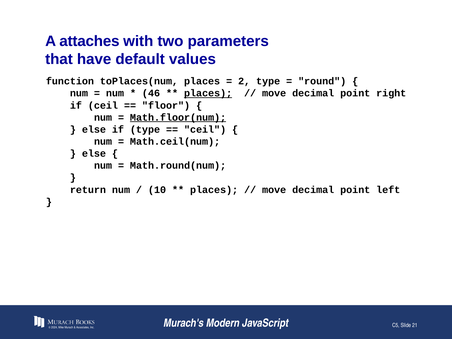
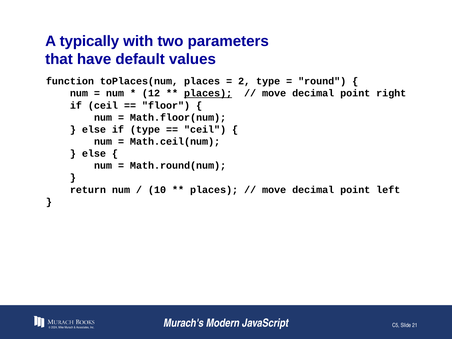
attaches: attaches -> typically
46: 46 -> 12
Math.floor(num underline: present -> none
